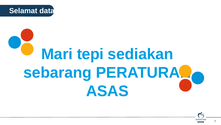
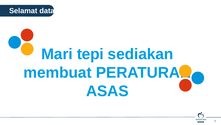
sebarang: sebarang -> membuat
